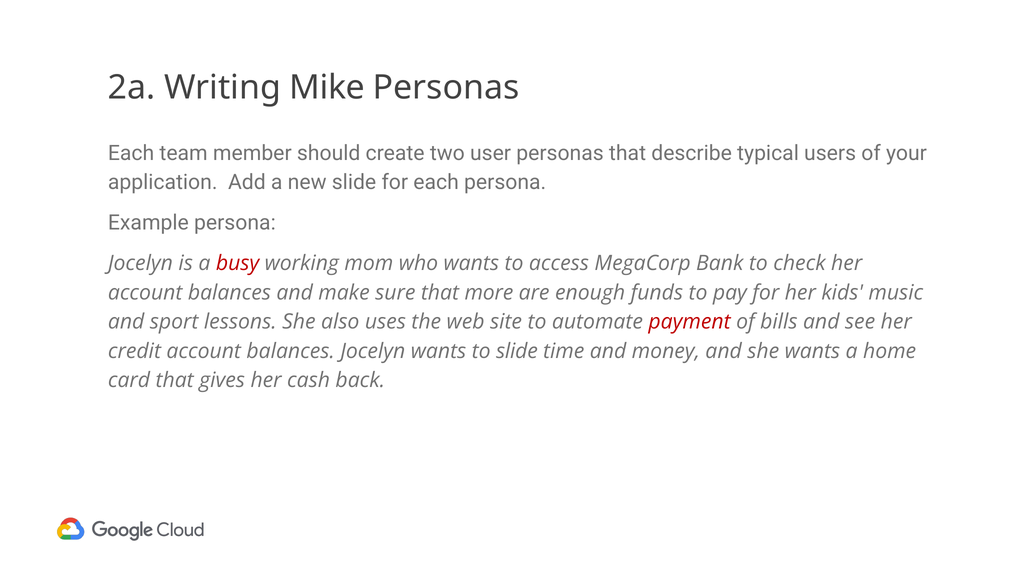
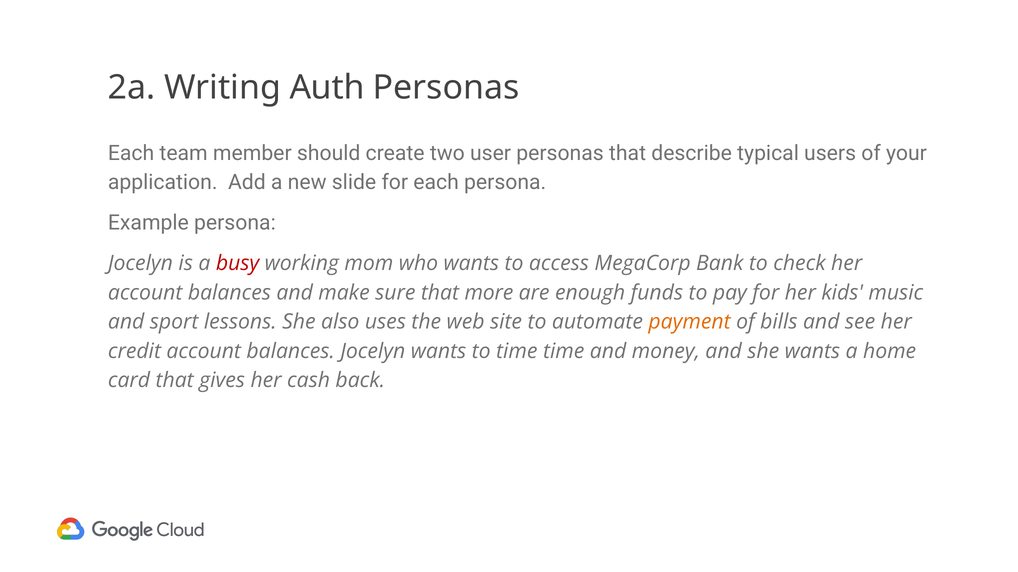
Mike: Mike -> Auth
payment colour: red -> orange
to slide: slide -> time
